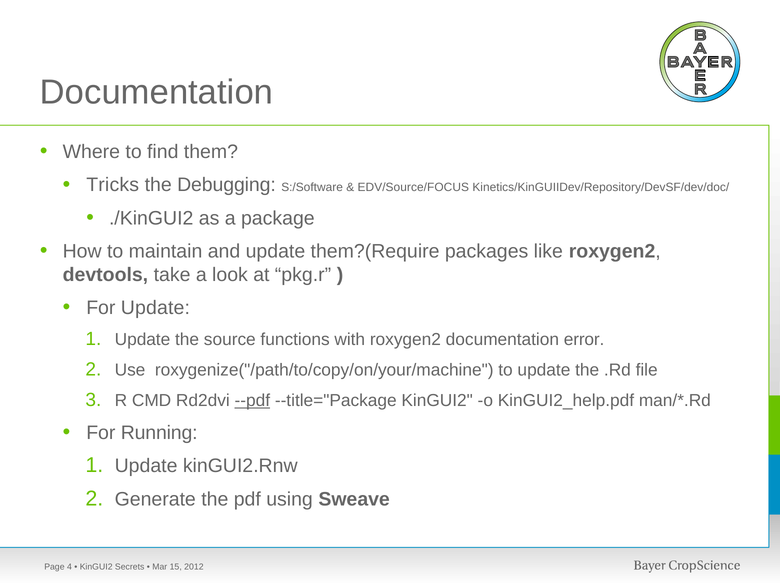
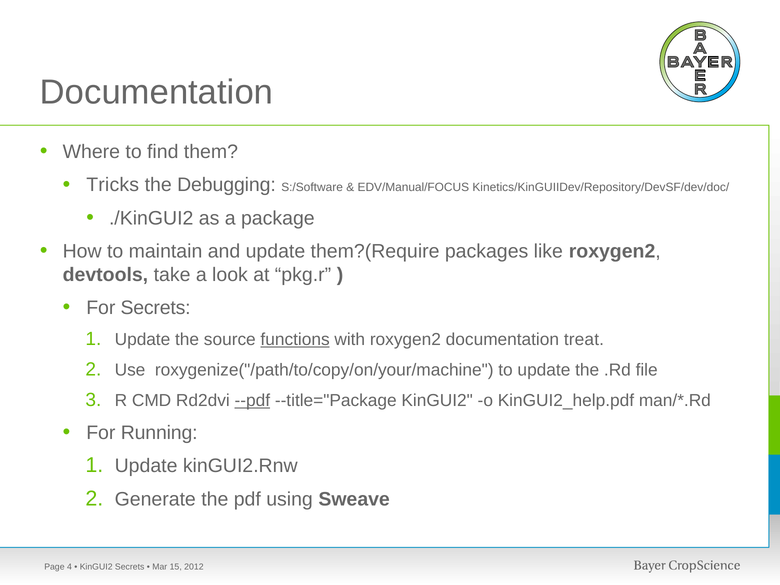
EDV/Source/FOCUS: EDV/Source/FOCUS -> EDV/Manual/FOCUS
For Update: Update -> Secrets
functions underline: none -> present
error: error -> treat
